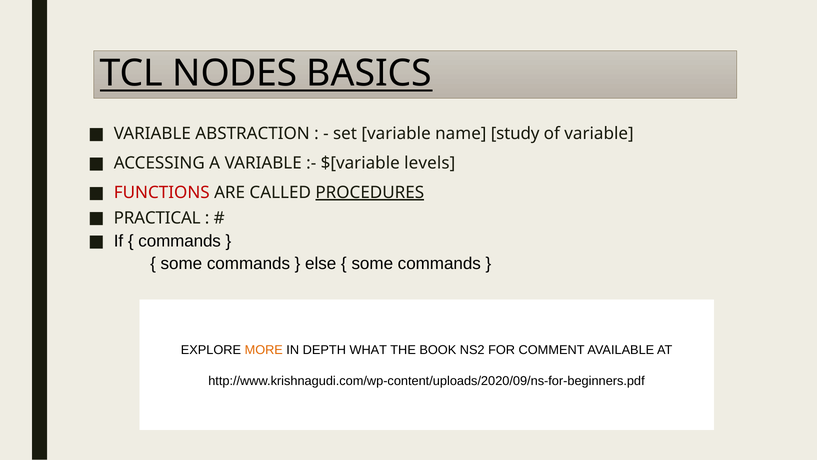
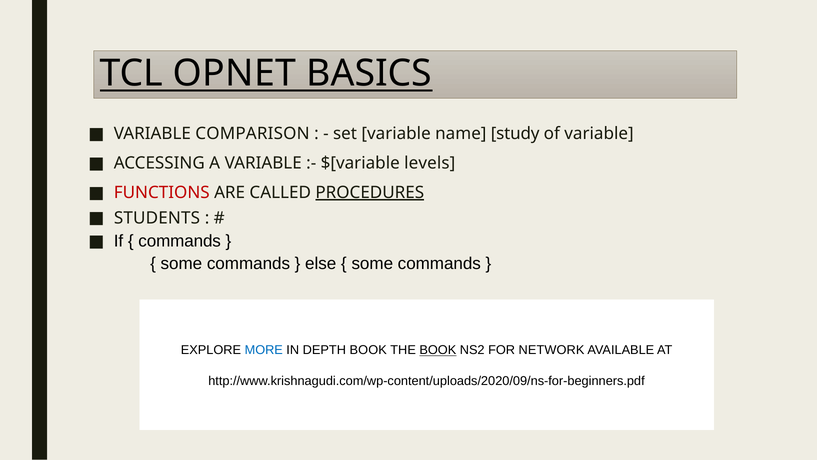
NODES: NODES -> OPNET
ABSTRACTION: ABSTRACTION -> COMPARISON
PRACTICAL: PRACTICAL -> STUDENTS
MORE colour: orange -> blue
DEPTH WHAT: WHAT -> BOOK
BOOK at (438, 350) underline: none -> present
COMMENT: COMMENT -> NETWORK
